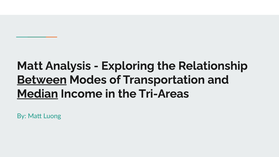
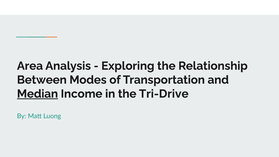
Matt at (30, 66): Matt -> Area
Between underline: present -> none
Tri-Areas: Tri-Areas -> Tri-Drive
